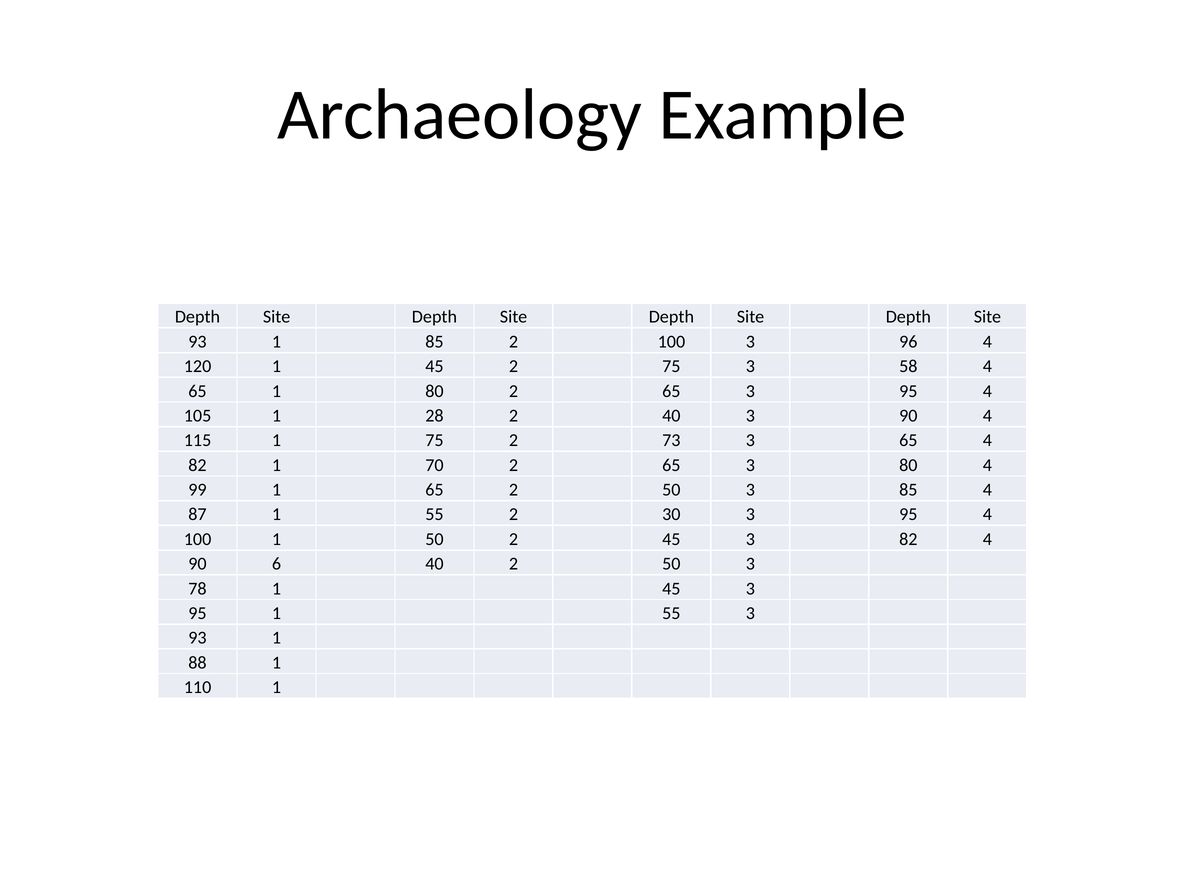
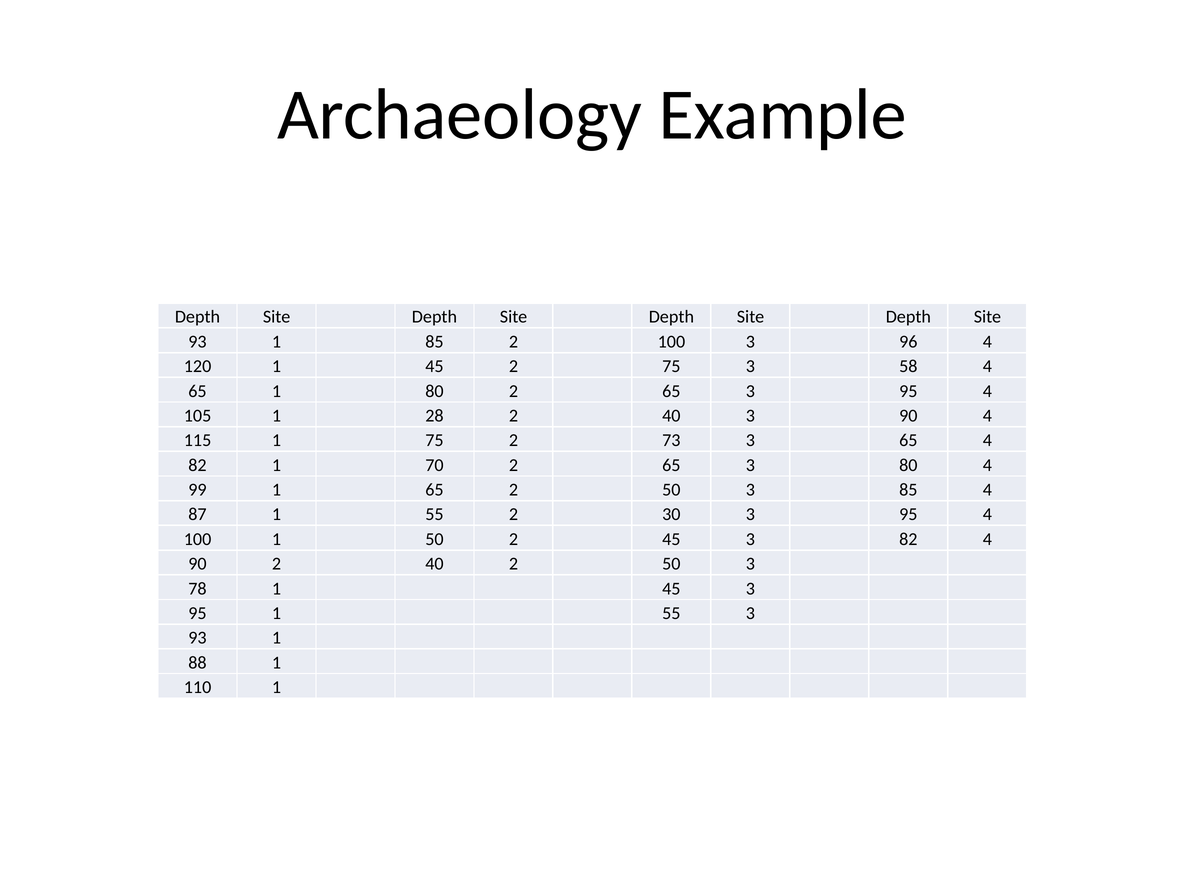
90 6: 6 -> 2
